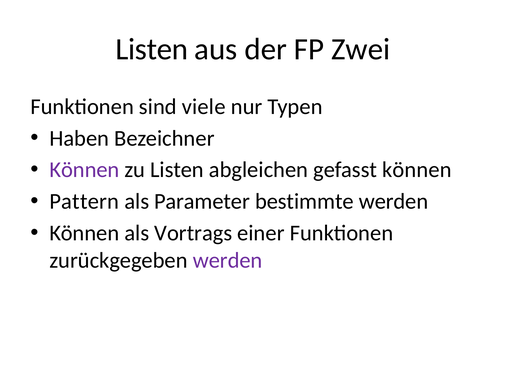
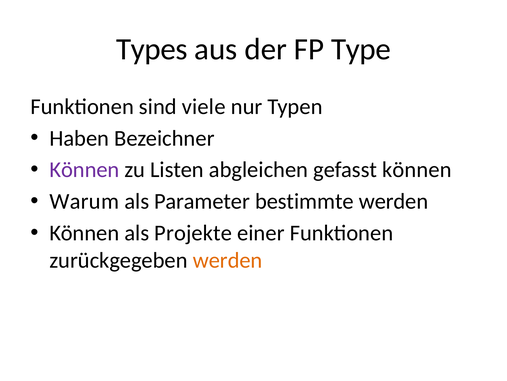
Listen at (152, 49): Listen -> Types
Zwei: Zwei -> Type
Pattern: Pattern -> Warum
Vortrags: Vortrags -> Projekte
werden at (228, 260) colour: purple -> orange
